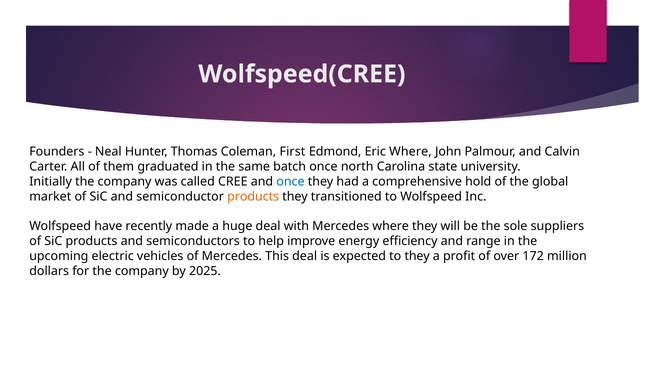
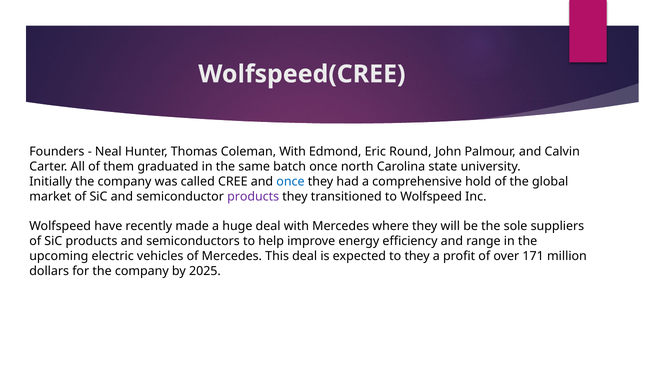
Coleman First: First -> With
Eric Where: Where -> Round
products at (253, 196) colour: orange -> purple
172: 172 -> 171
